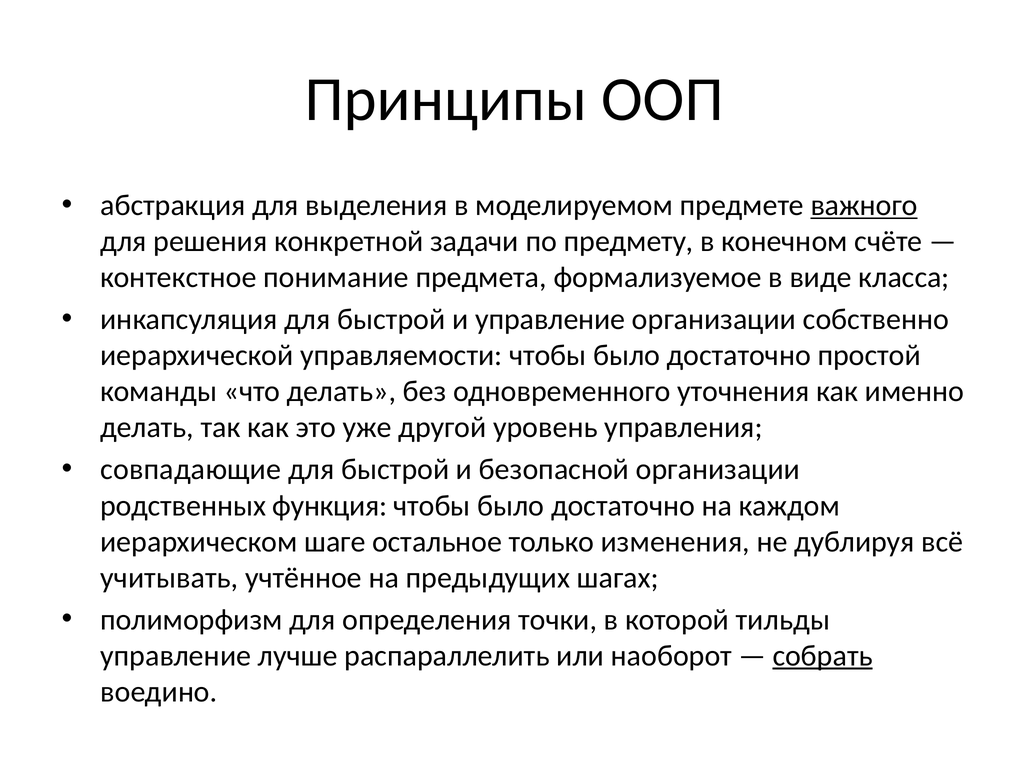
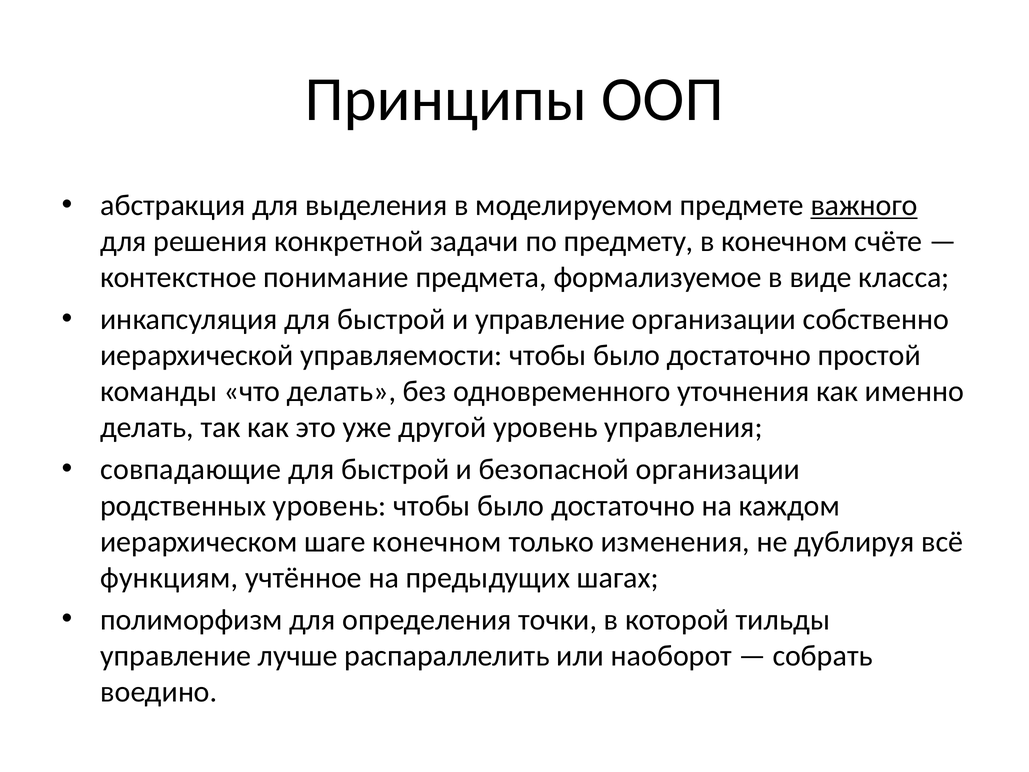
родственных функция: функция -> уровень
шаге остальное: остальное -> конечном
учитывать: учитывать -> функциям
собрать underline: present -> none
